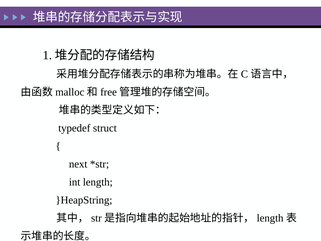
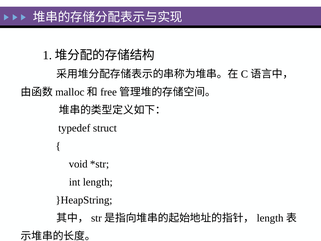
next: next -> void
